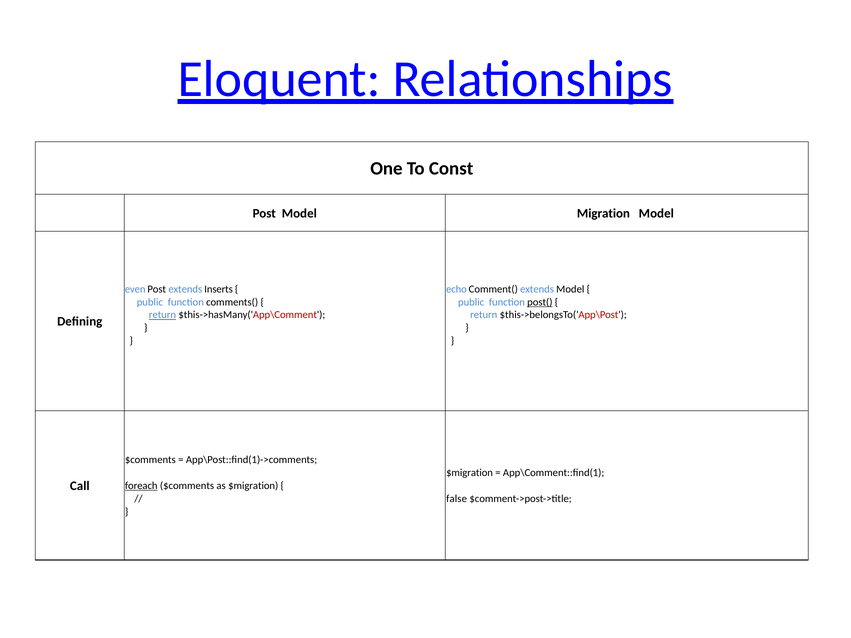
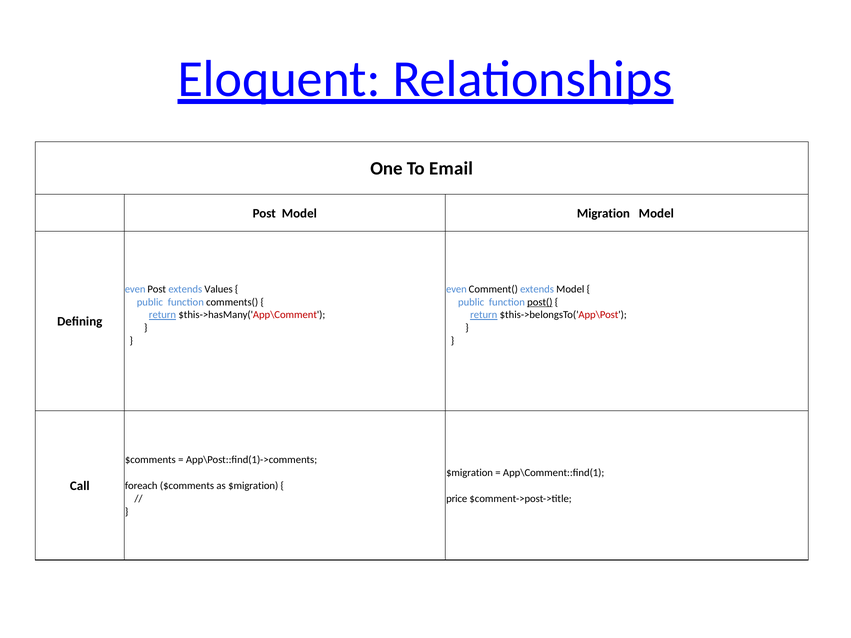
Const: Const -> Email
Inserts: Inserts -> Values
echo at (456, 289): echo -> even
return at (484, 315) underline: none -> present
foreach underline: present -> none
false: false -> price
